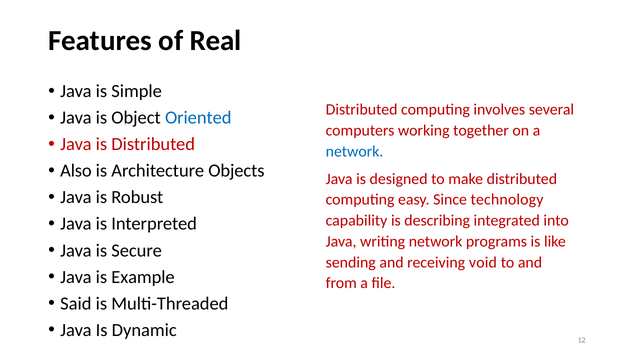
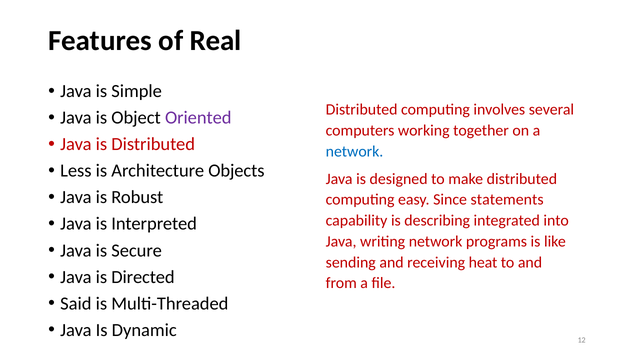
Oriented colour: blue -> purple
Also: Also -> Less
technology: technology -> statements
void: void -> heat
Example: Example -> Directed
